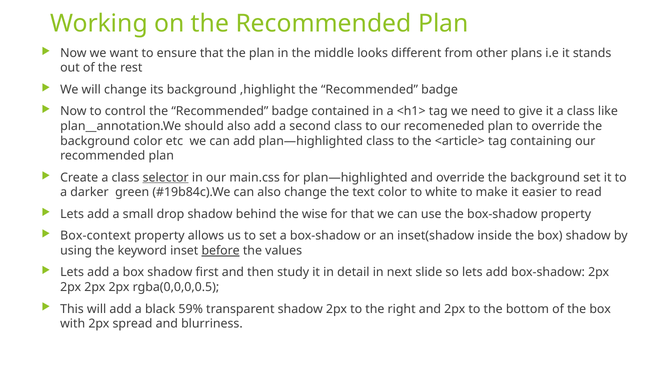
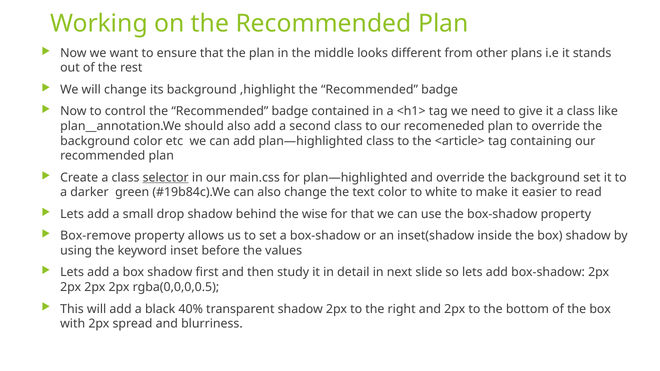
Box-context: Box-context -> Box-remove
before underline: present -> none
59%: 59% -> 40%
